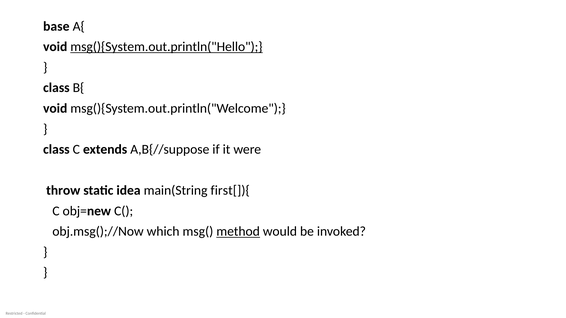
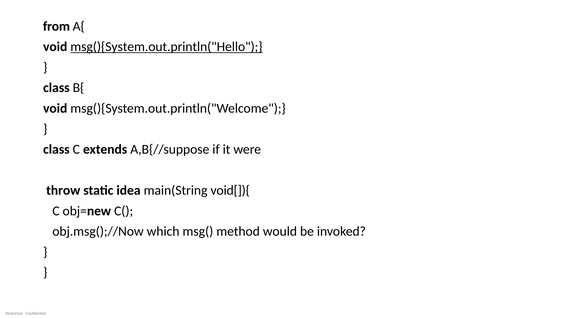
base: base -> from
first[]){: first[]){ -> void[]){
method underline: present -> none
